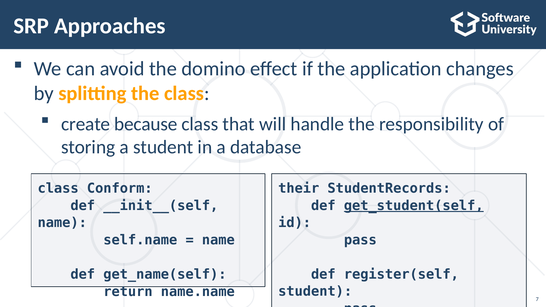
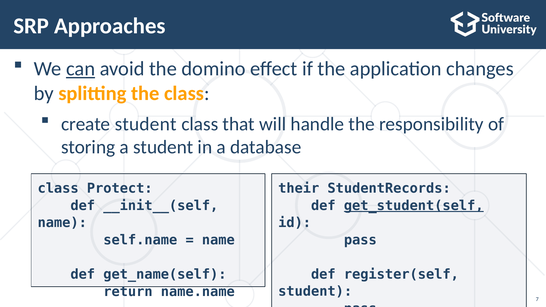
can underline: none -> present
create because: because -> student
Conform: Conform -> Protect
